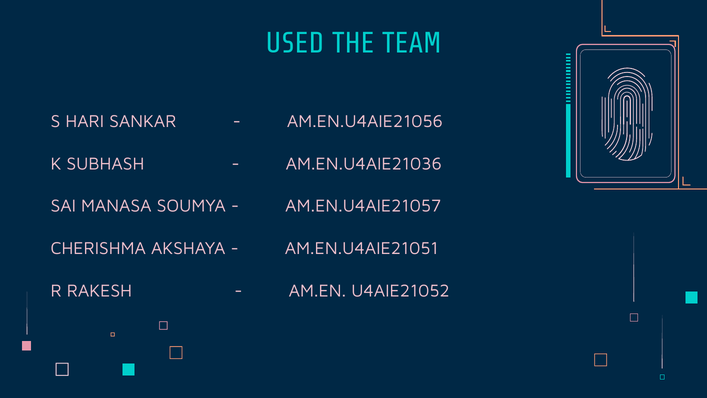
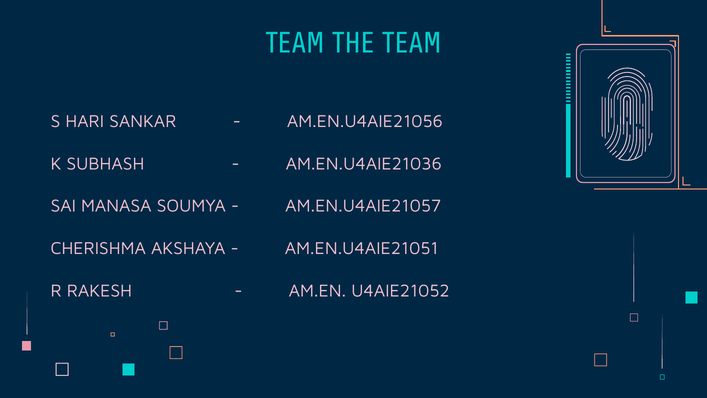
USED at (295, 43): USED -> TEAM
